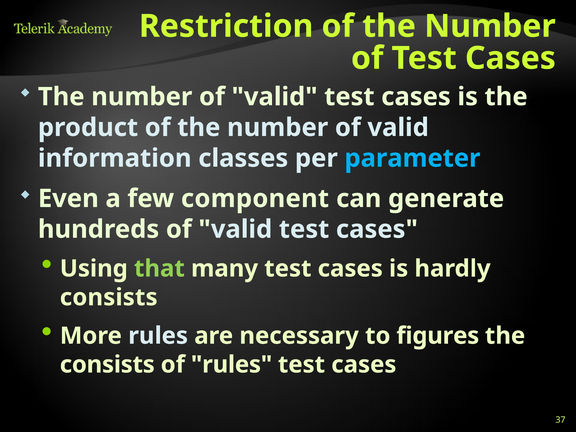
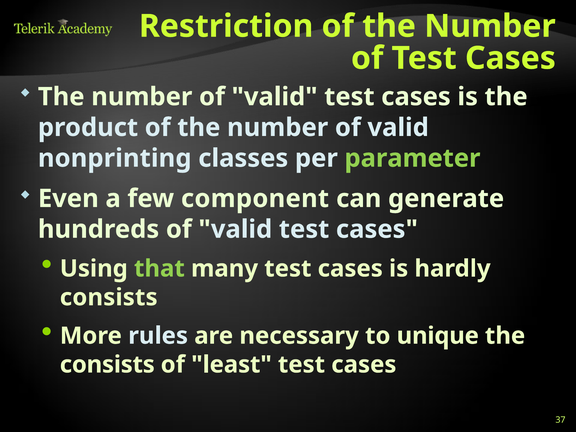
information: information -> nonprinting
parameter colour: light blue -> light green
figures: figures -> unique
of rules: rules -> least
